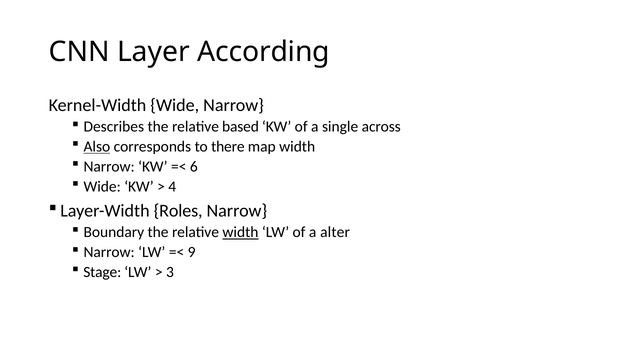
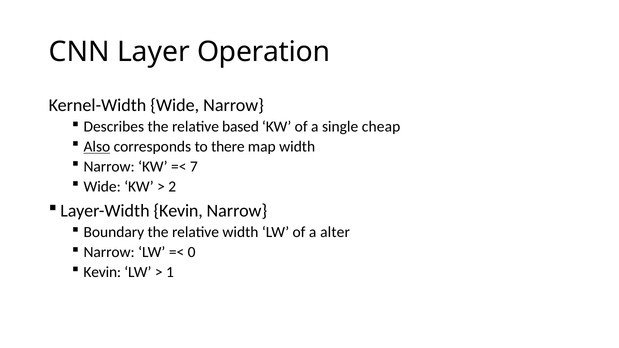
According: According -> Operation
across: across -> cheap
6: 6 -> 7
4: 4 -> 2
Layer-Width Roles: Roles -> Kevin
width at (240, 232) underline: present -> none
9: 9 -> 0
Stage at (102, 272): Stage -> Kevin
3: 3 -> 1
